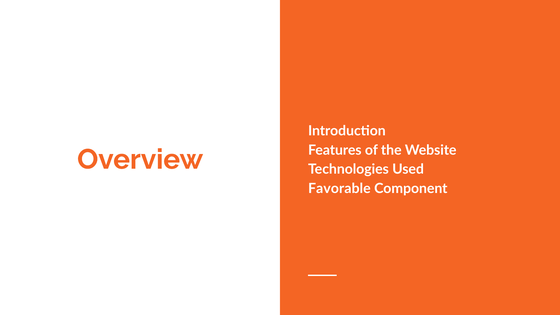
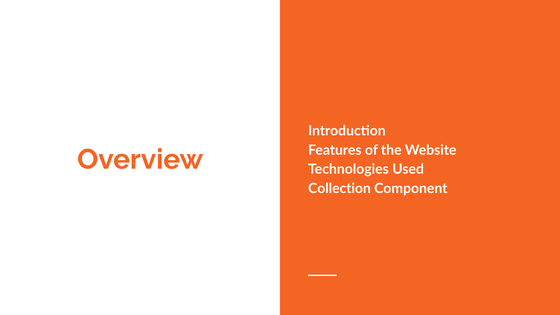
Favorable: Favorable -> Collection
